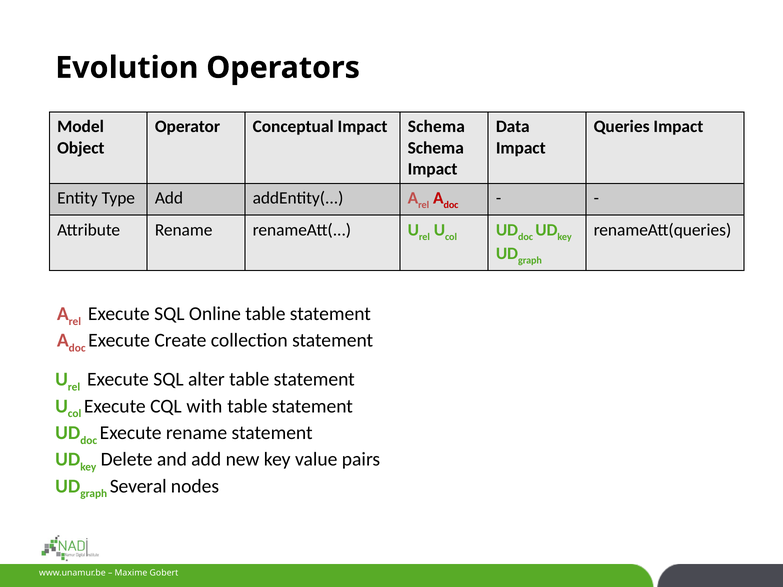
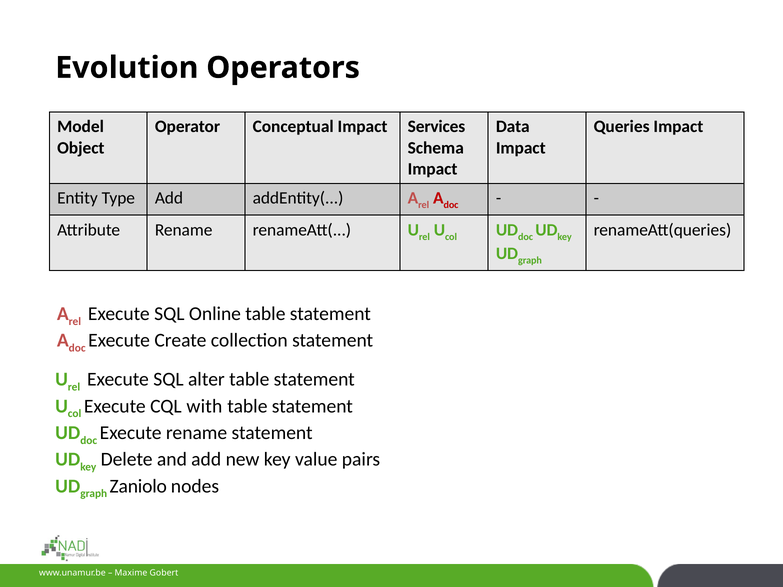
Impact Schema: Schema -> Services
Several: Several -> Zaniolo
